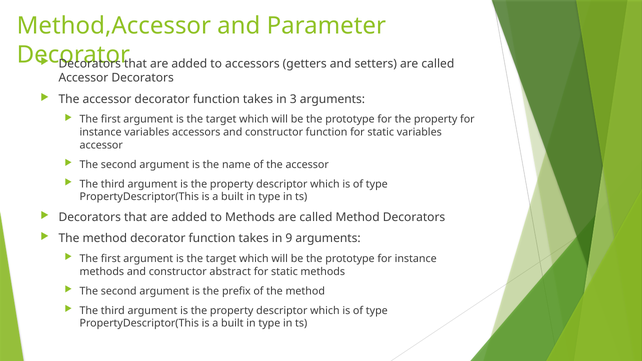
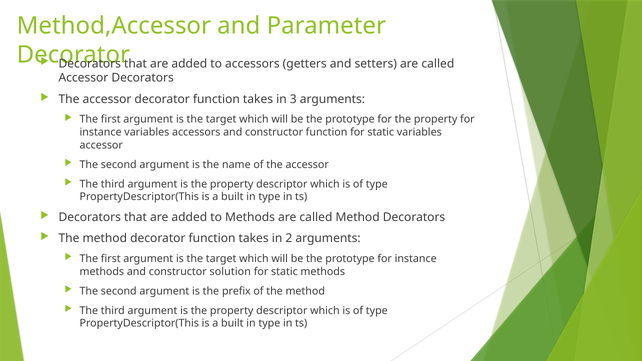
9: 9 -> 2
abstract: abstract -> solution
